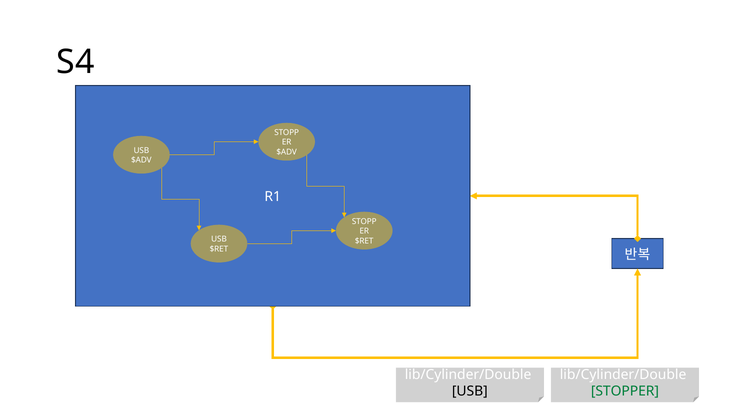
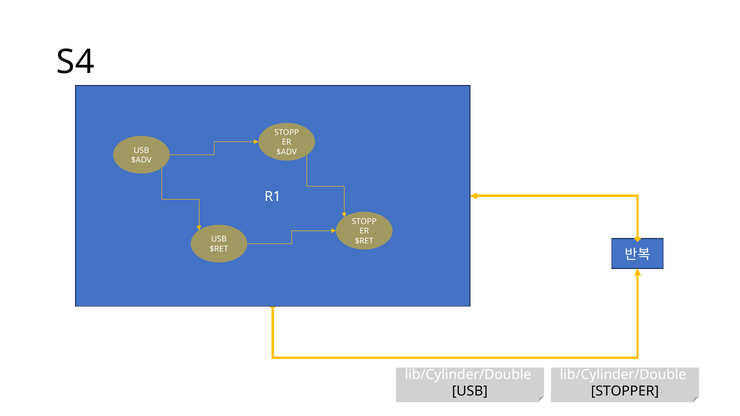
STOPPER colour: green -> black
